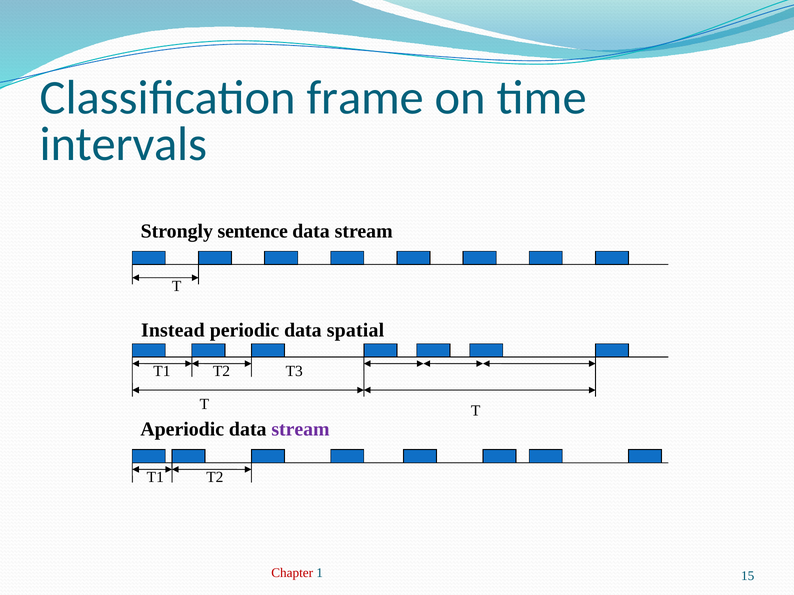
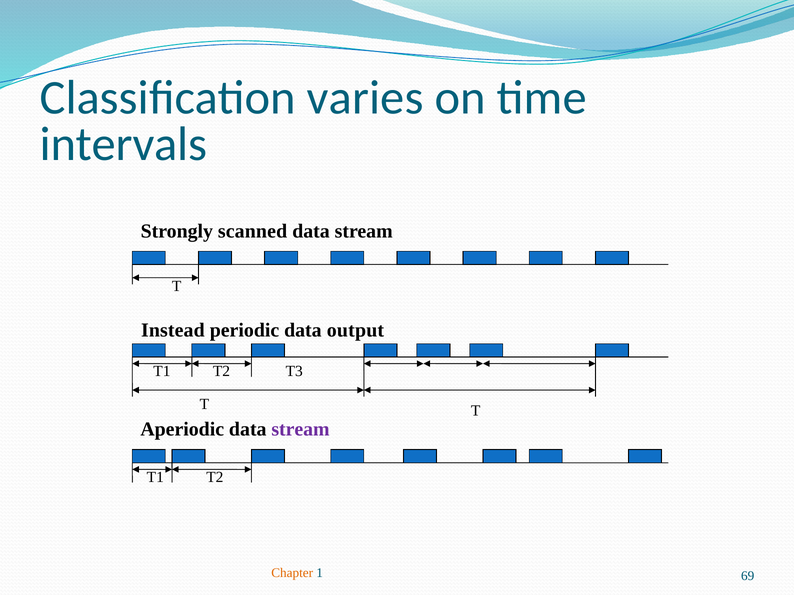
frame: frame -> varies
sentence: sentence -> scanned
spatial: spatial -> output
Chapter colour: red -> orange
15: 15 -> 69
